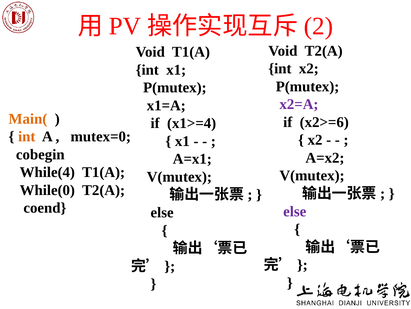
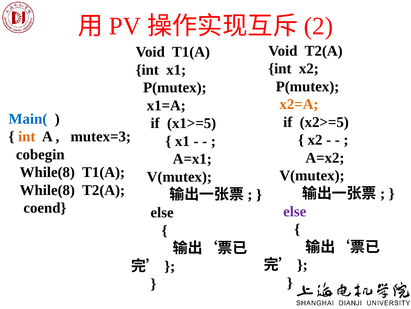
x2=A colour: purple -> orange
Main( colour: orange -> blue
x2>=6: x2>=6 -> x2>=5
x1>=4: x1>=4 -> x1>=5
mutex=0: mutex=0 -> mutex=3
While(4 at (47, 172): While(4 -> While(8
While(0 at (47, 190): While(0 -> While(8
